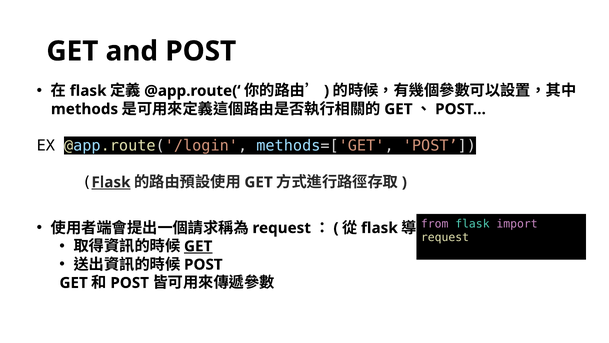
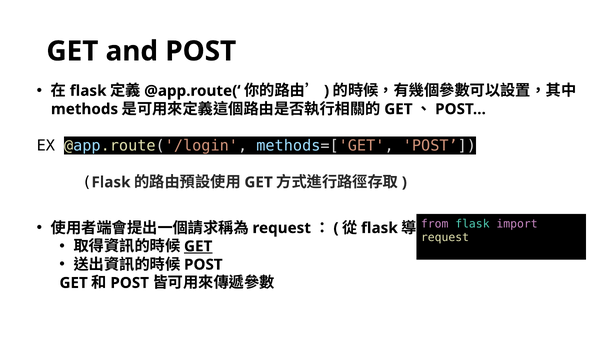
Flask at (111, 182) underline: present -> none
